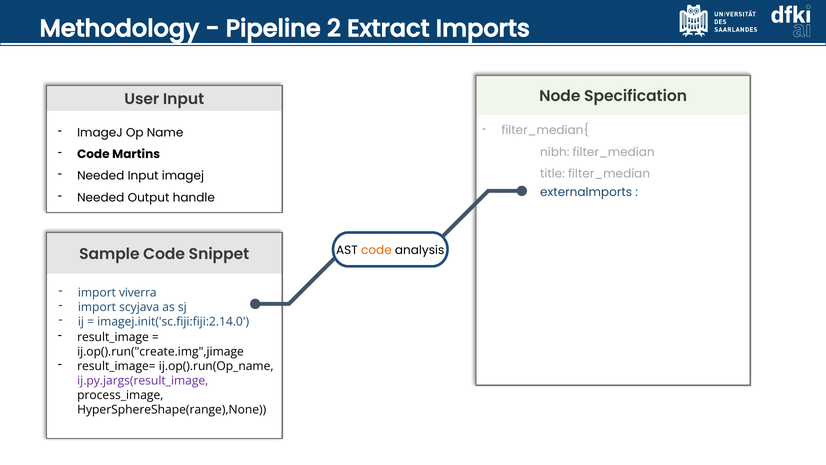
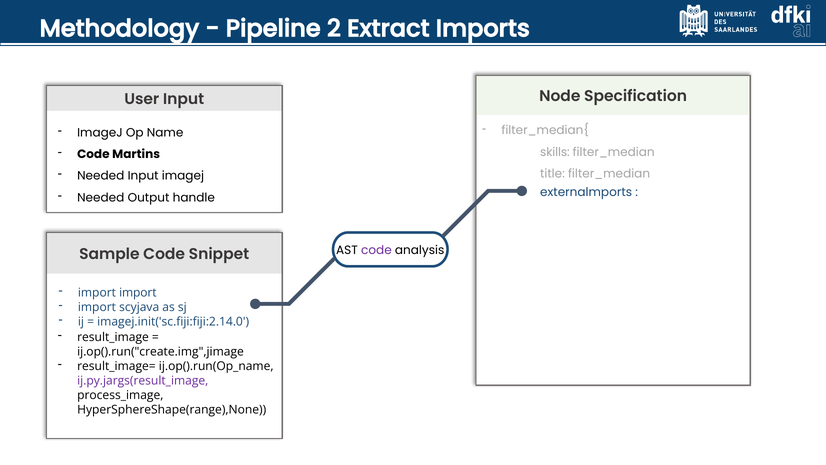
nibh: nibh -> skills
code at (376, 250) colour: orange -> purple
import viverra: viverra -> import
